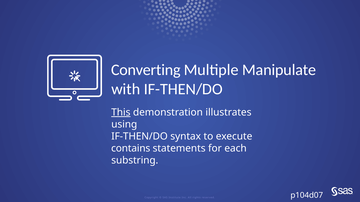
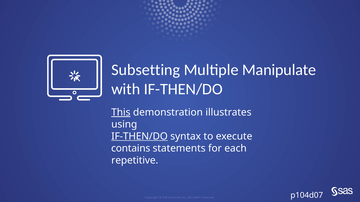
Converting: Converting -> Subsetting
IF-THEN/DO at (140, 137) underline: none -> present
substring: substring -> repetitive
